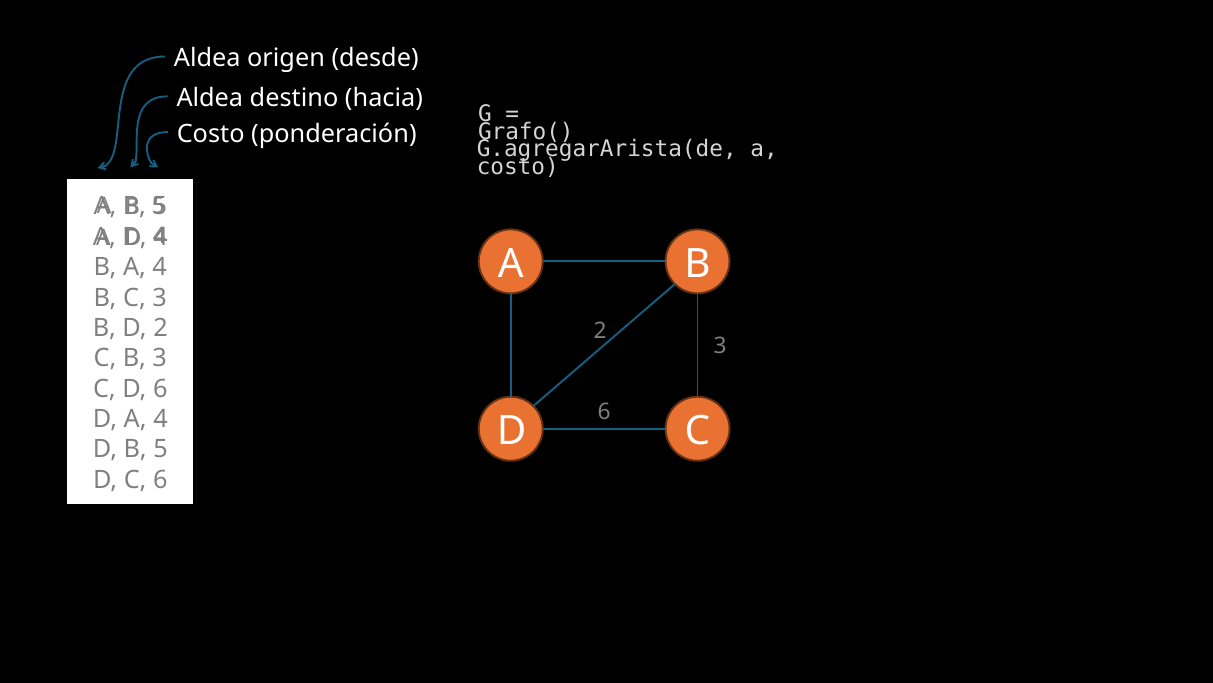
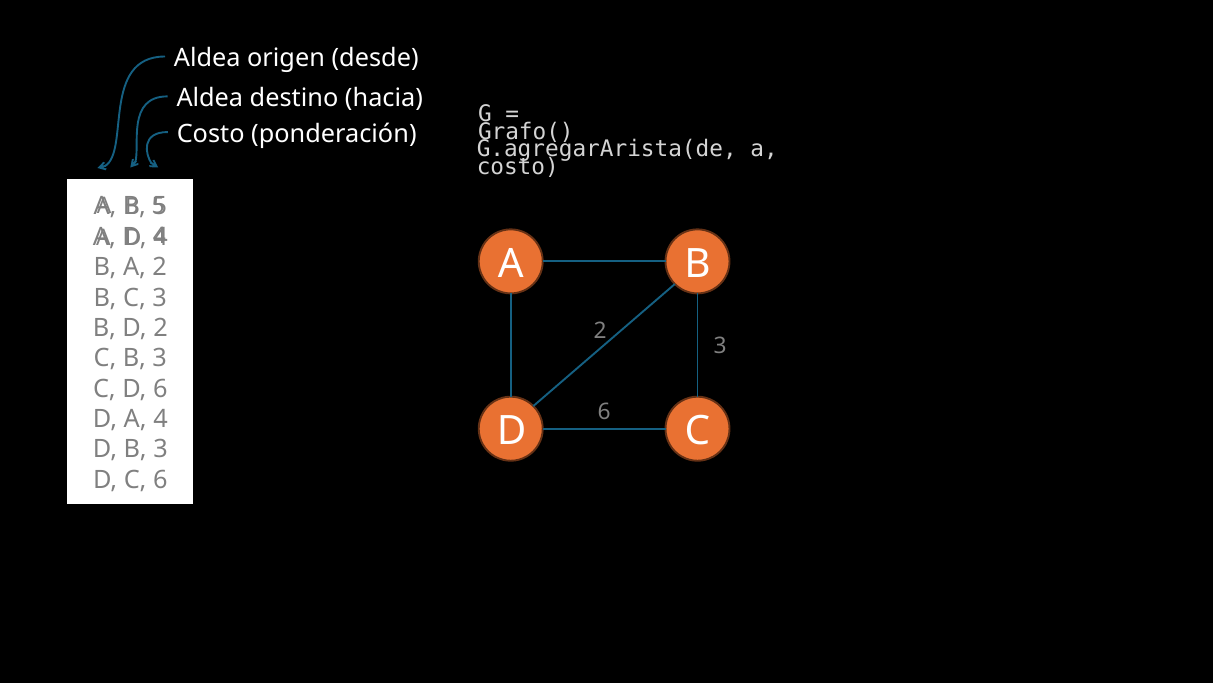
B A 4: 4 -> 2
D B 5: 5 -> 3
